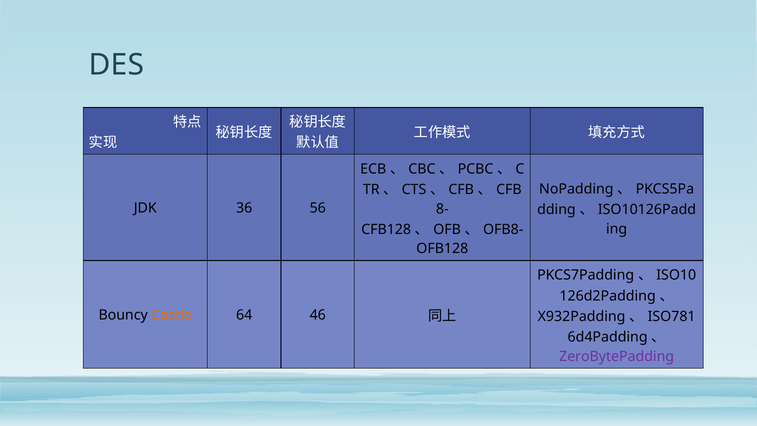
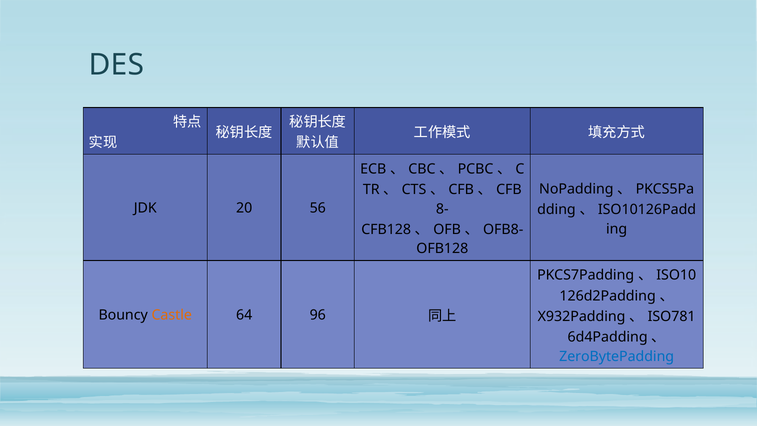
36: 36 -> 20
46: 46 -> 96
ZeroBytePadding colour: purple -> blue
